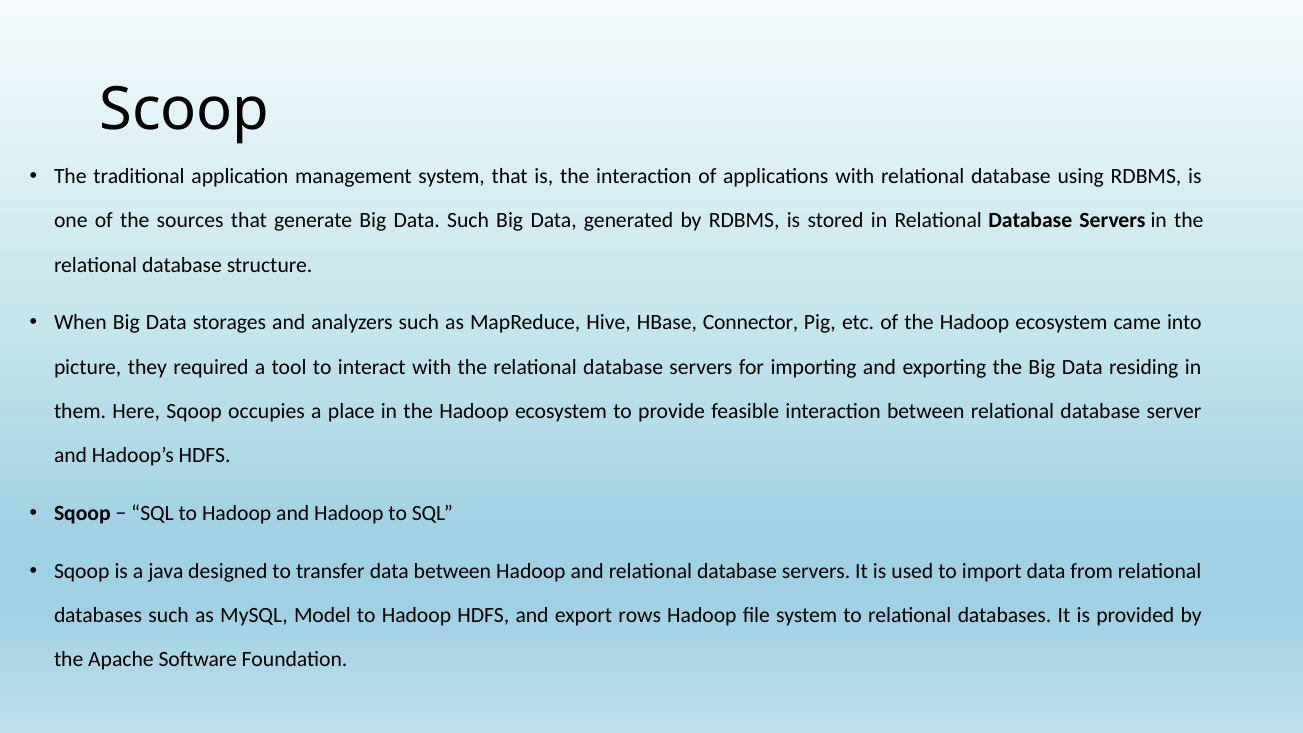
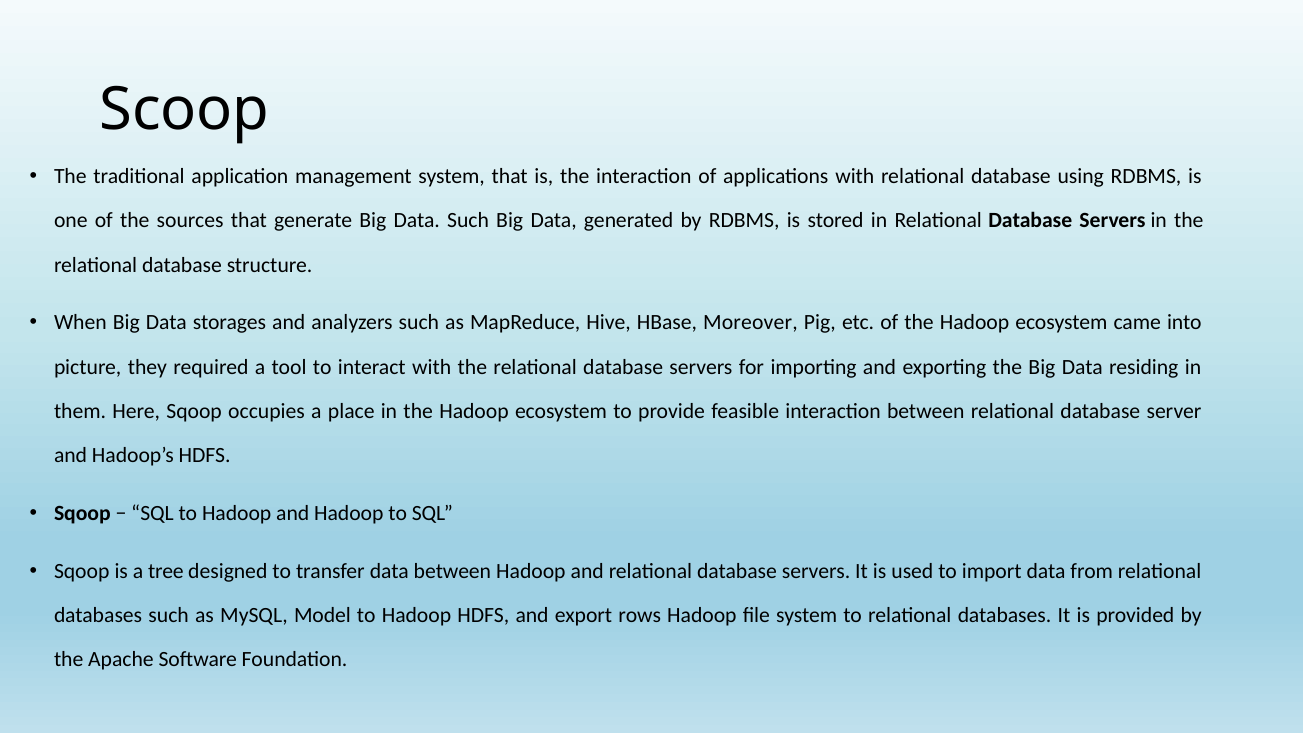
Connector: Connector -> Moreover
java: java -> tree
